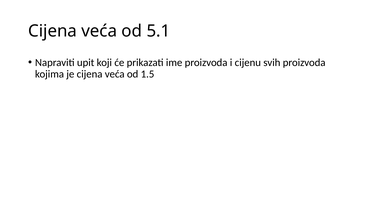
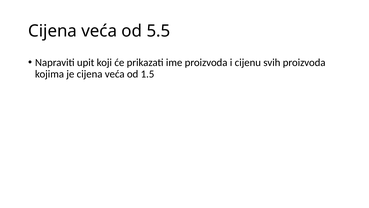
5.1: 5.1 -> 5.5
